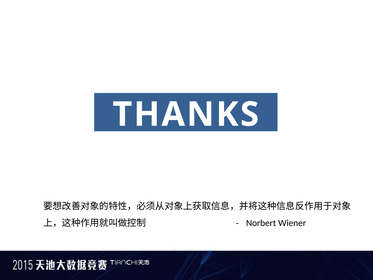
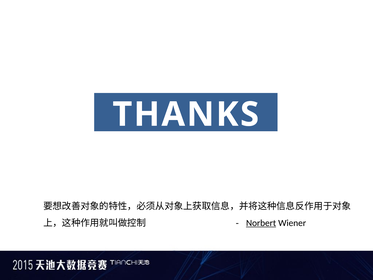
Norbert underline: none -> present
